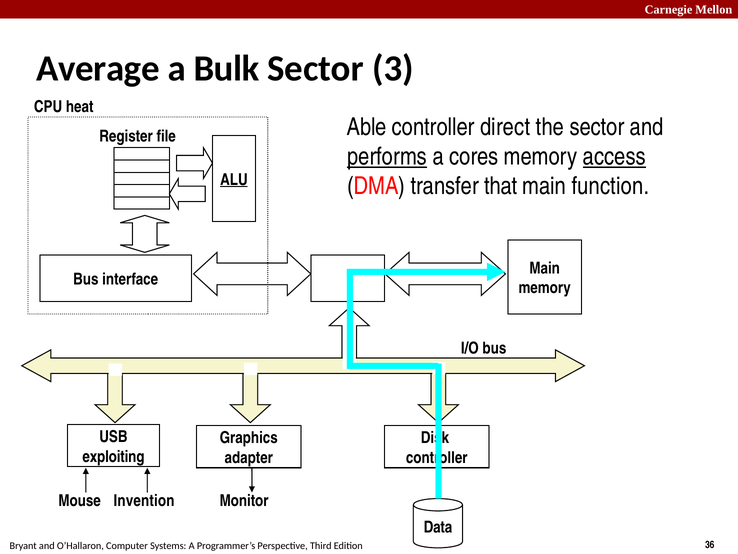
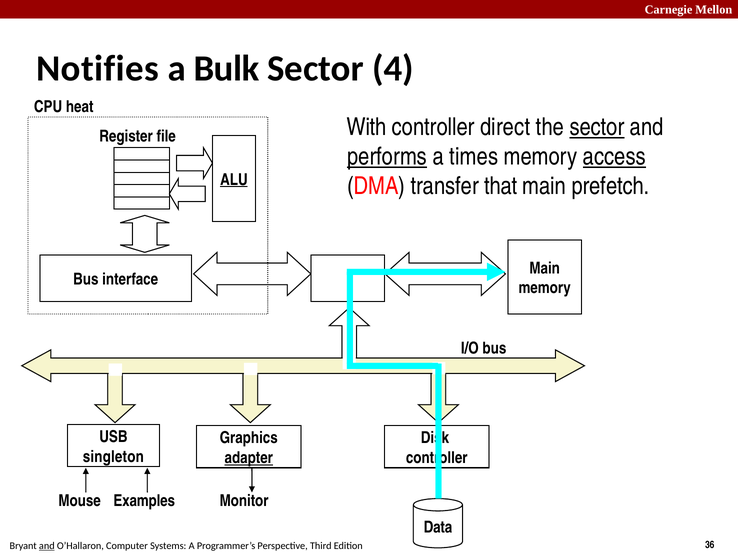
Average: Average -> Notifies
3: 3 -> 4
Able: Able -> With
sector at (597, 127) underline: none -> present
cores: cores -> times
function: function -> prefetch
exploiting: exploiting -> singleton
adapter underline: none -> present
Invention: Invention -> Examples
and at (47, 546) underline: none -> present
